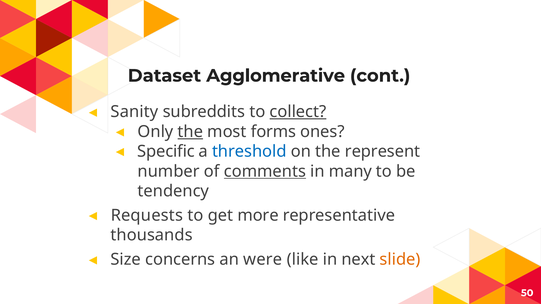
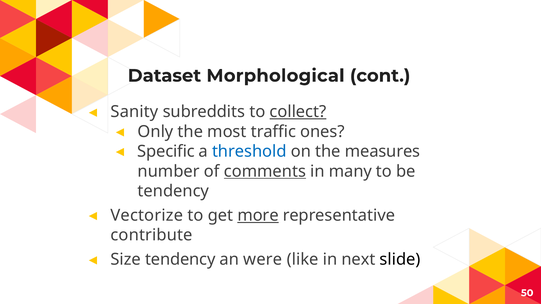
Agglomerative: Agglomerative -> Morphological
the at (190, 132) underline: present -> none
forms: forms -> traffic
represent: represent -> measures
Requests: Requests -> Vectorize
more underline: none -> present
thousands: thousands -> contribute
Size concerns: concerns -> tendency
slide colour: orange -> black
